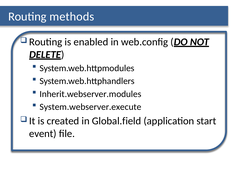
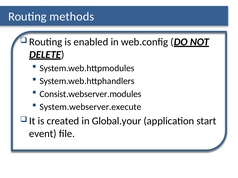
Inherit.webserver.modules: Inherit.webserver.modules -> Consist.webserver.modules
Global.field: Global.field -> Global.your
